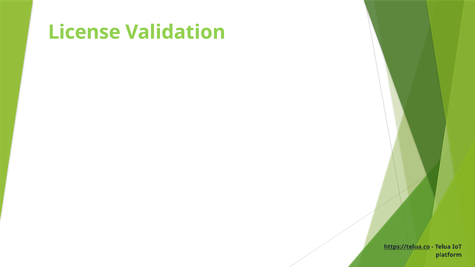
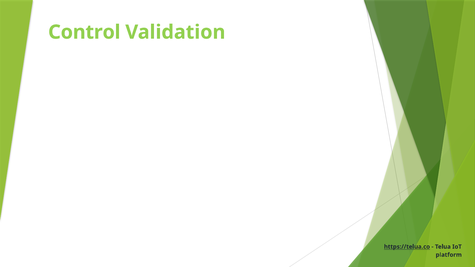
License: License -> Control
